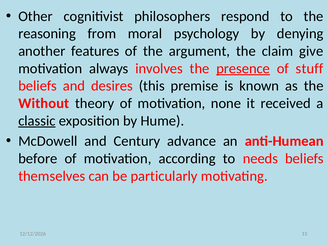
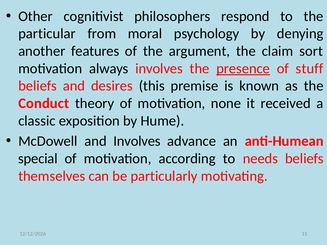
reasoning: reasoning -> particular
give: give -> sort
Without: Without -> Conduct
classic underline: present -> none
and Century: Century -> Involves
before: before -> special
